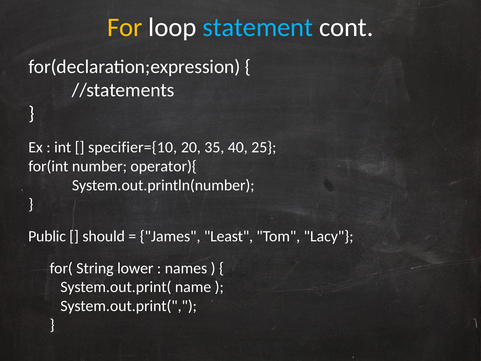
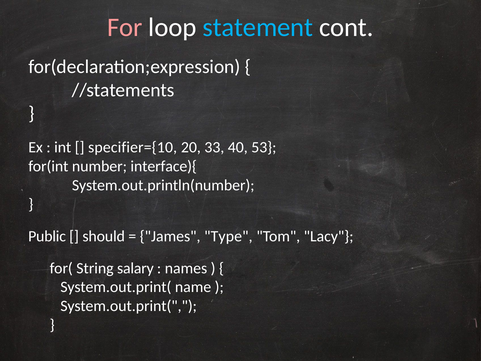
For colour: yellow -> pink
35: 35 -> 33
25: 25 -> 53
operator){: operator){ -> interface){
Least: Least -> Type
lower: lower -> salary
